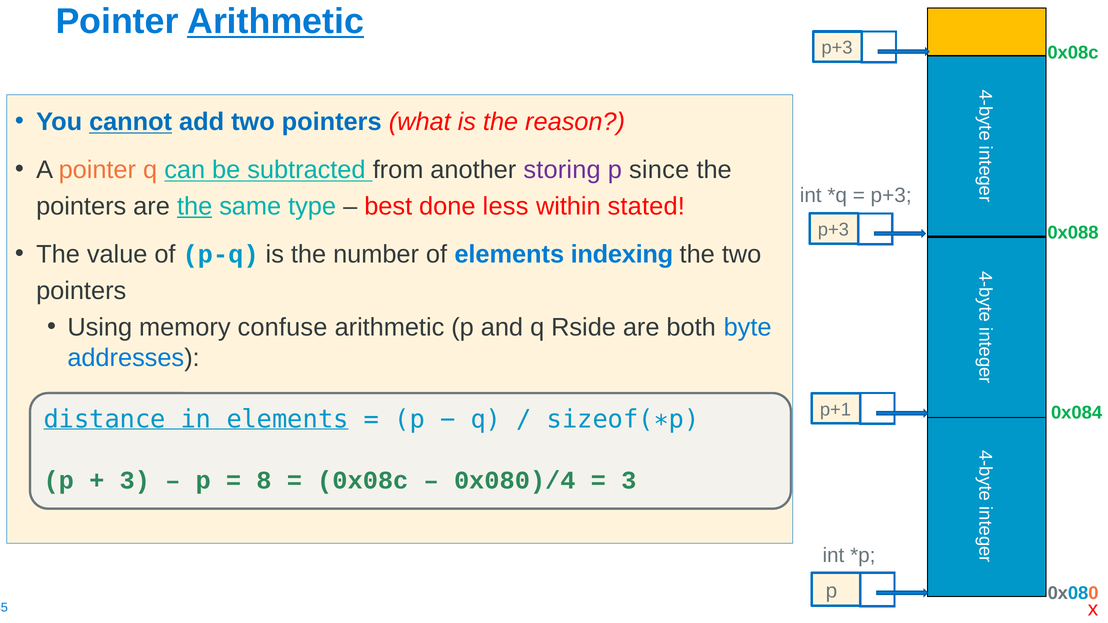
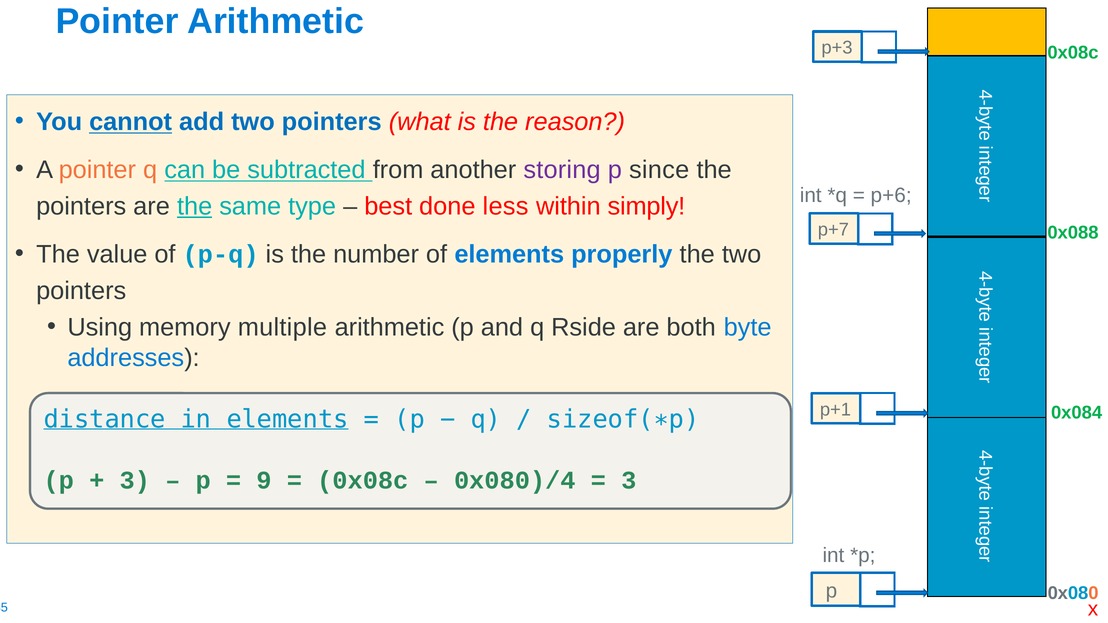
Arithmetic at (276, 22) underline: present -> none
p+3 at (891, 196): p+3 -> p+6
stated: stated -> simply
p+3 at (833, 230): p+3 -> p+7
indexing: indexing -> properly
confuse: confuse -> multiple
8: 8 -> 9
